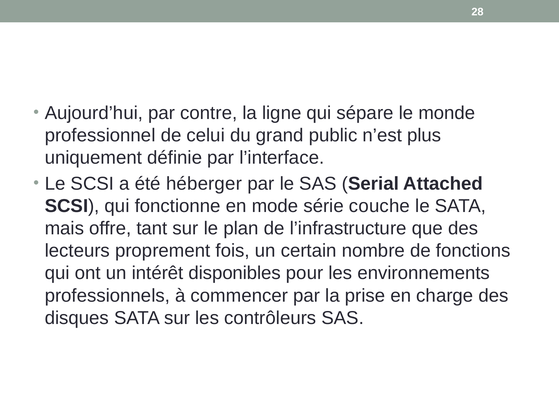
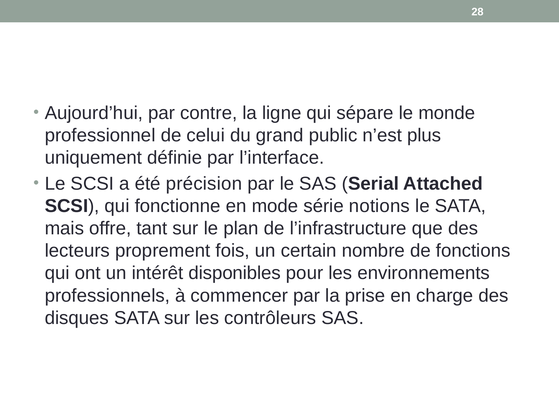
héberger: héberger -> précision
couche: couche -> notions
